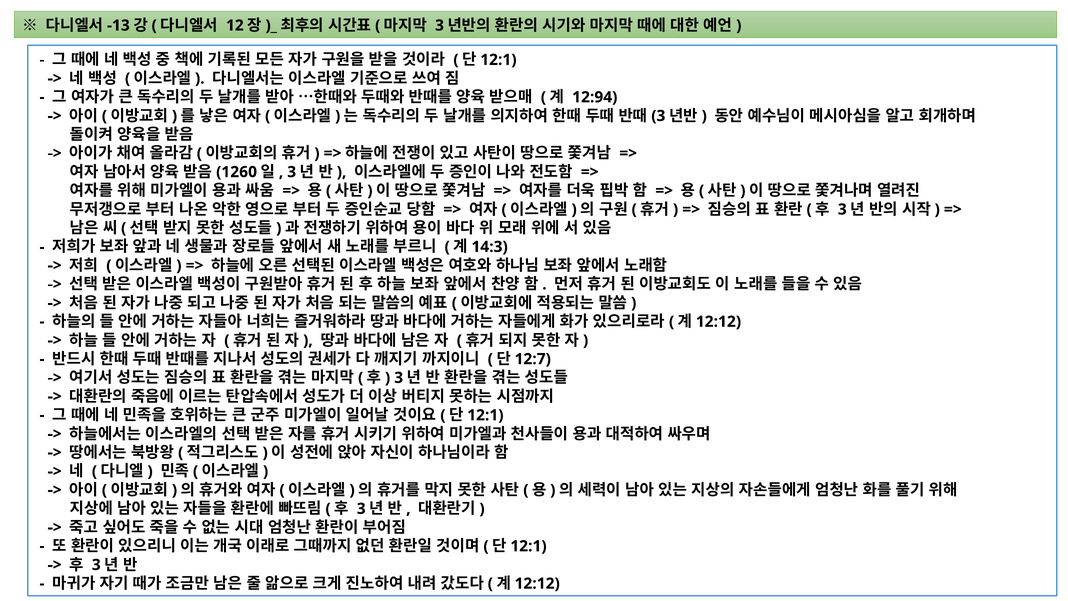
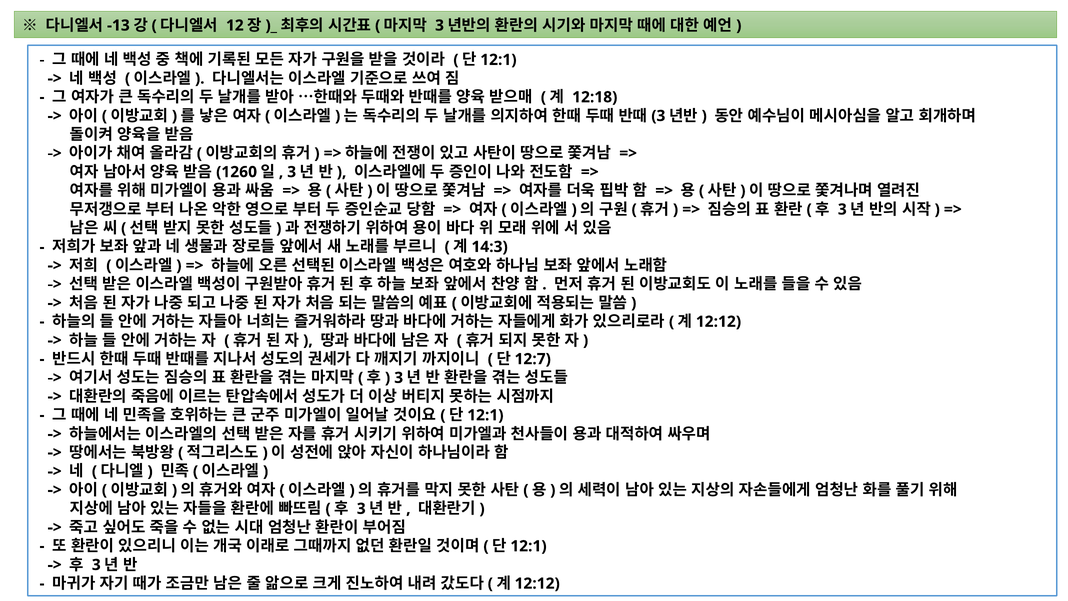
12:94: 12:94 -> 12:18
